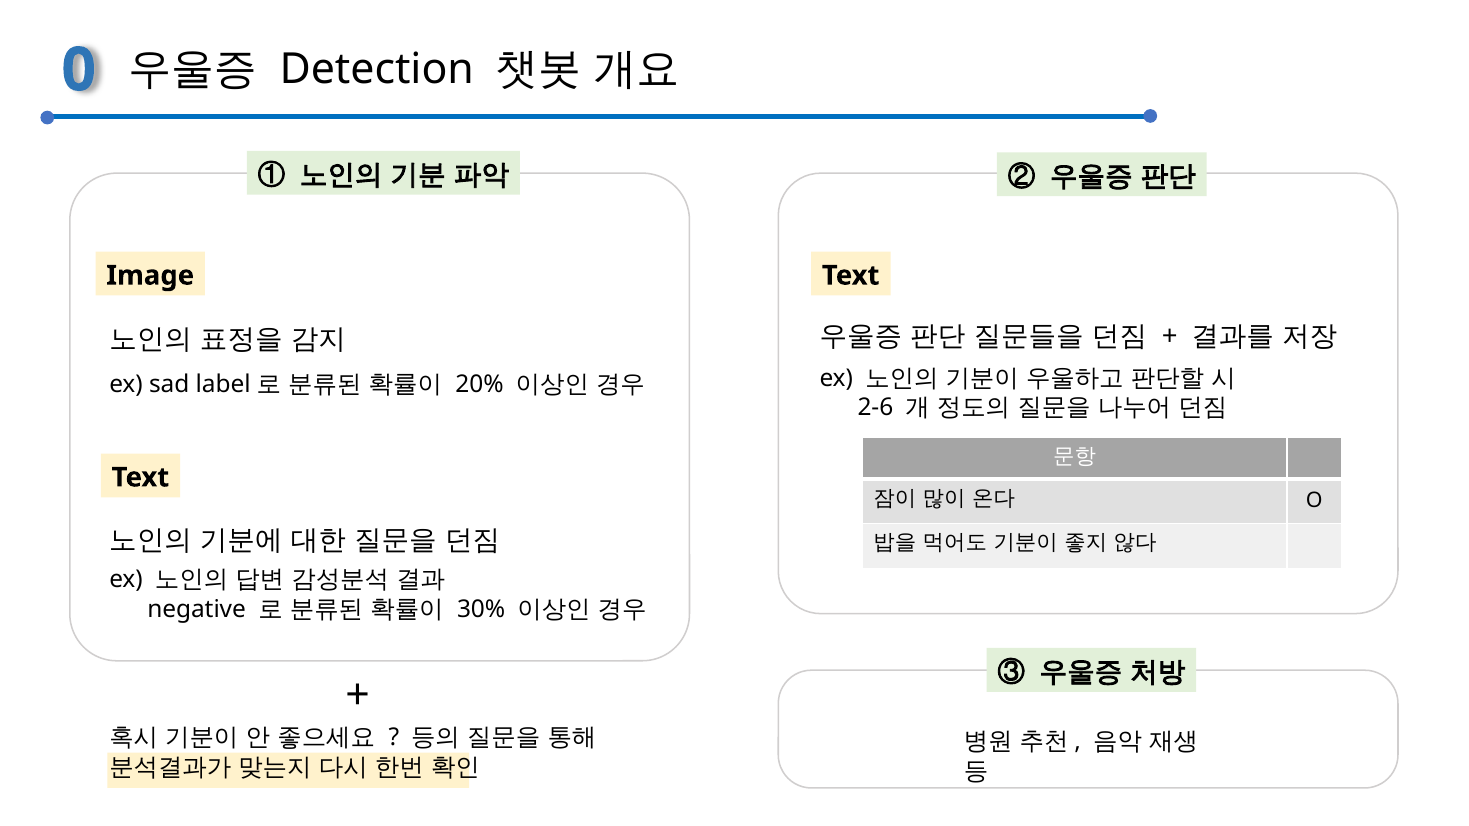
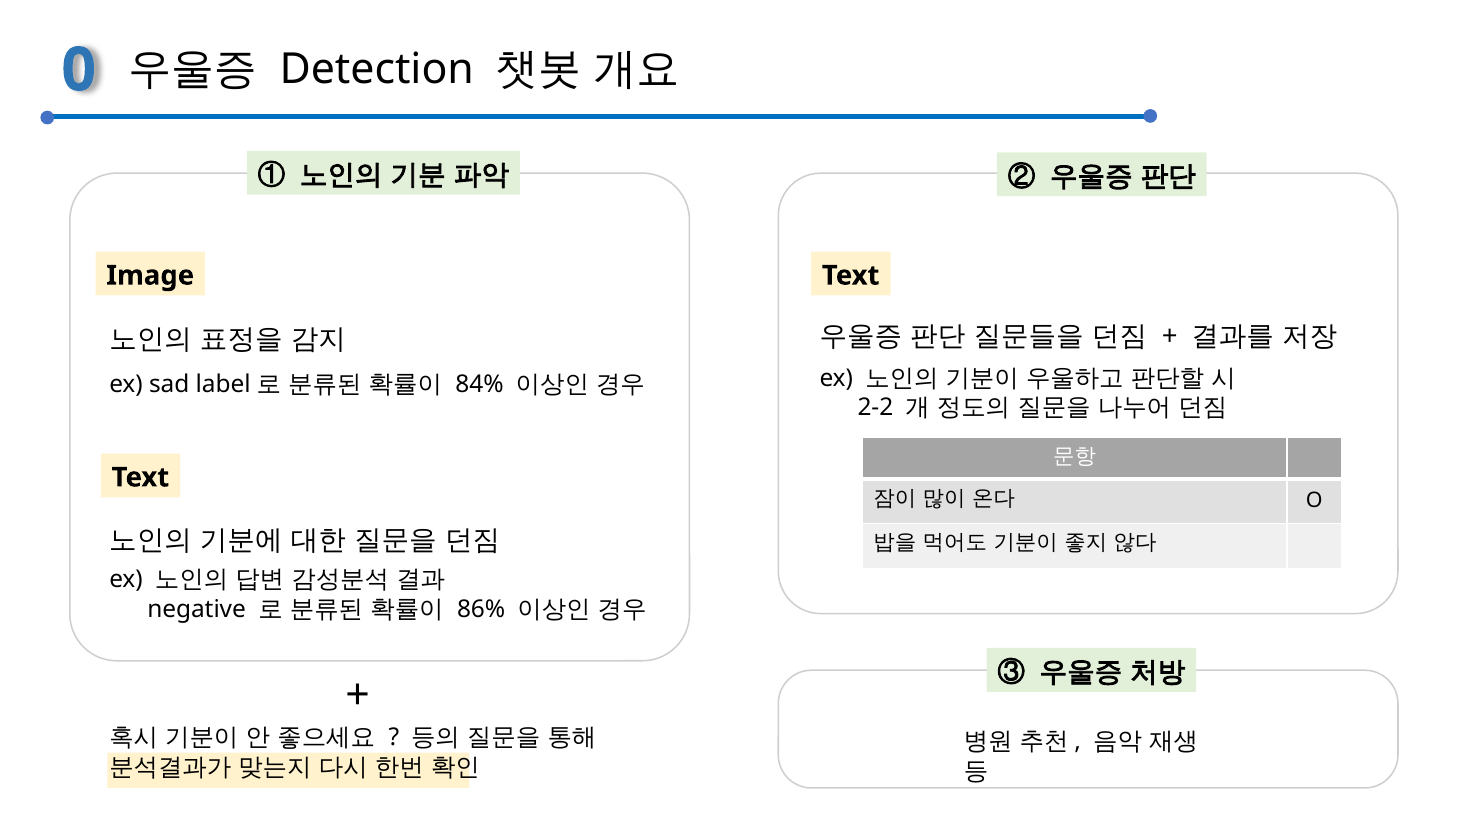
20%: 20% -> 84%
2-6: 2-6 -> 2-2
30%: 30% -> 86%
